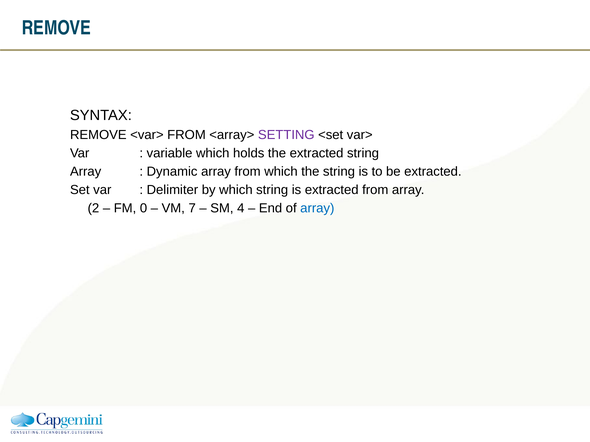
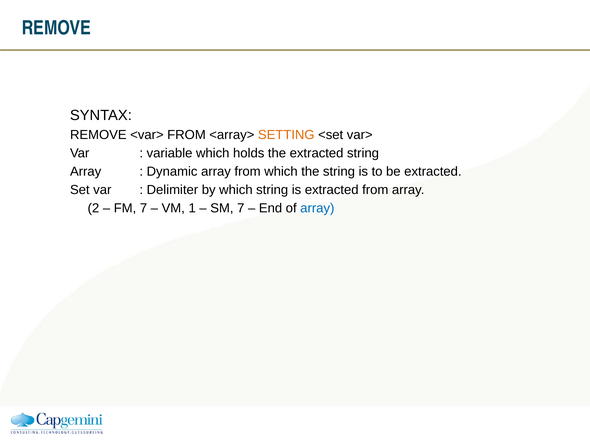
SETTING colour: purple -> orange
FM 0: 0 -> 7
7: 7 -> 1
SM 4: 4 -> 7
